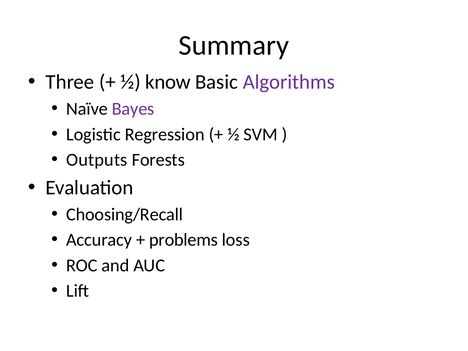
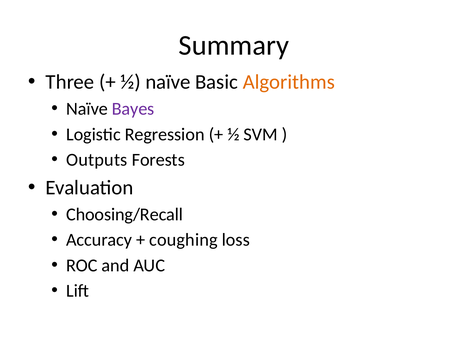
½ know: know -> naïve
Algorithms colour: purple -> orange
problems: problems -> coughing
